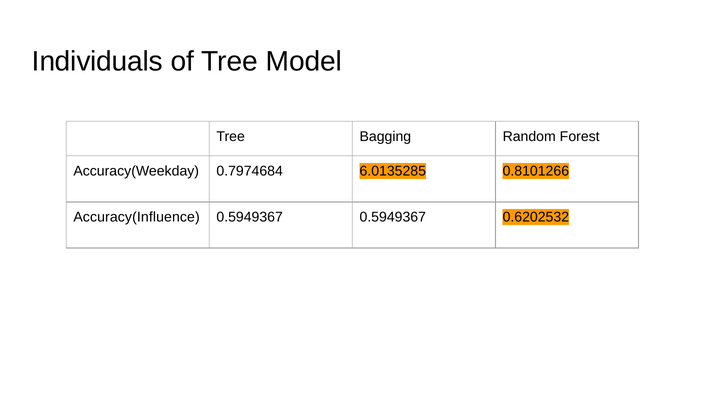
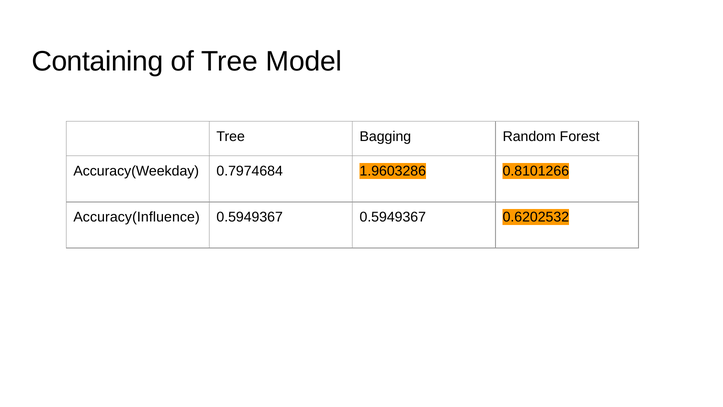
Individuals: Individuals -> Containing
6.0135285: 6.0135285 -> 1.9603286
